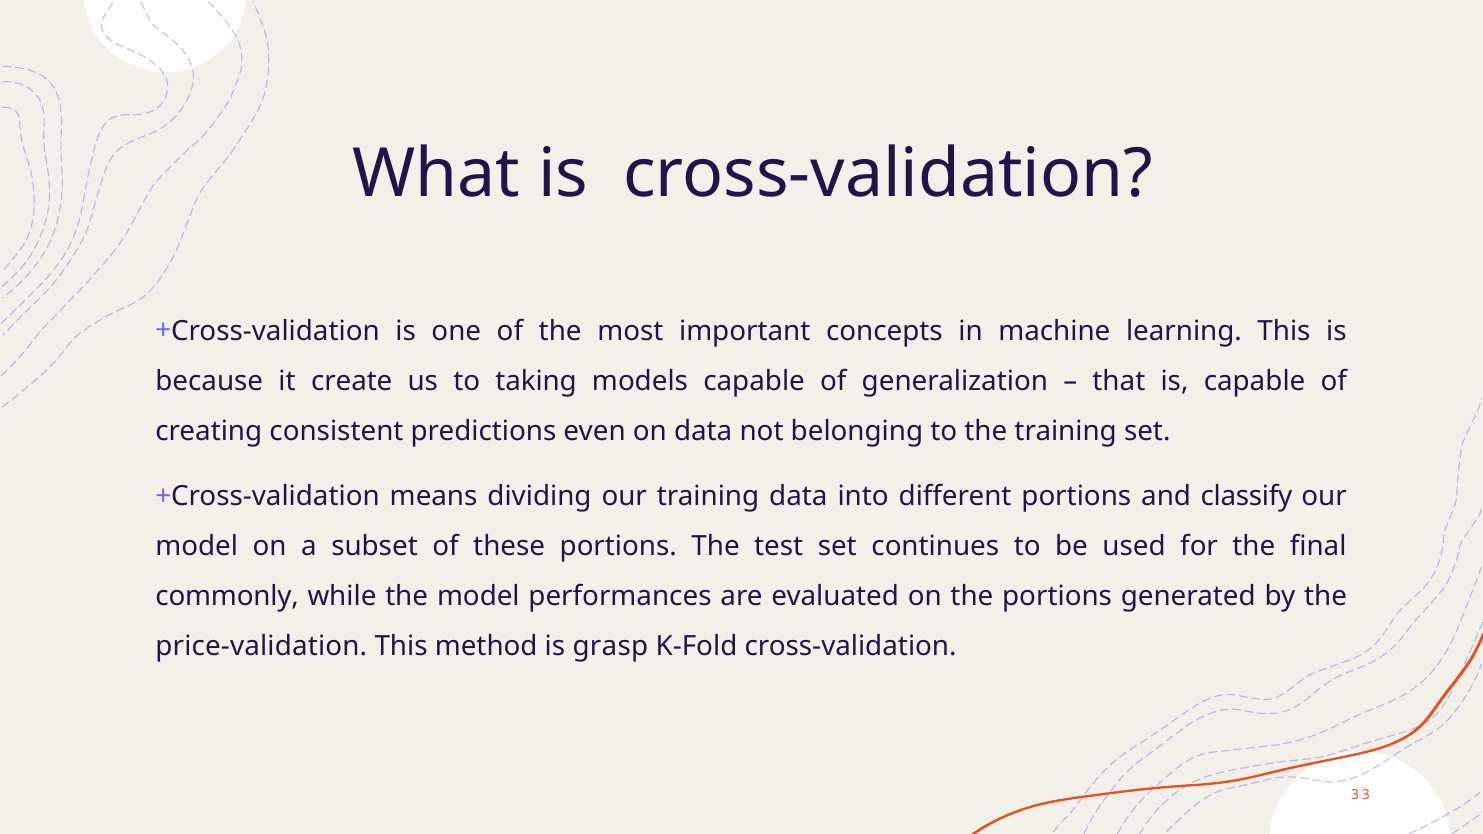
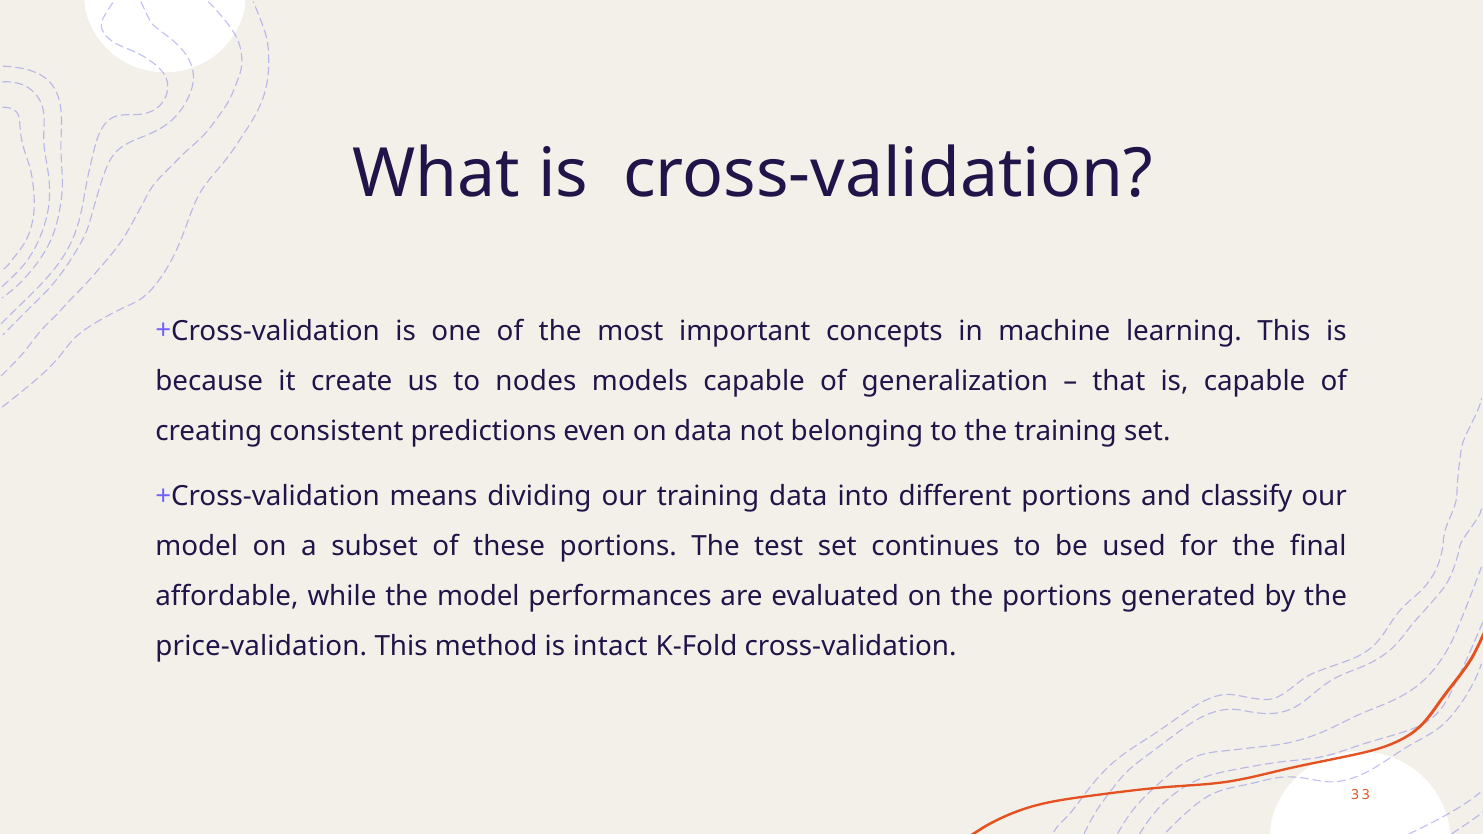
taking: taking -> nodes
commonly: commonly -> affordable
grasp: grasp -> intact
